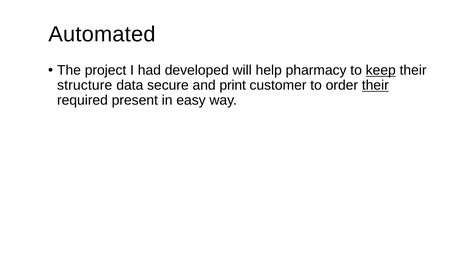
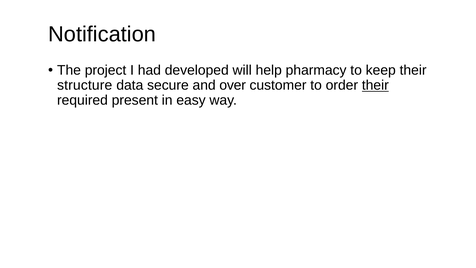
Automated: Automated -> Notification
keep underline: present -> none
print: print -> over
